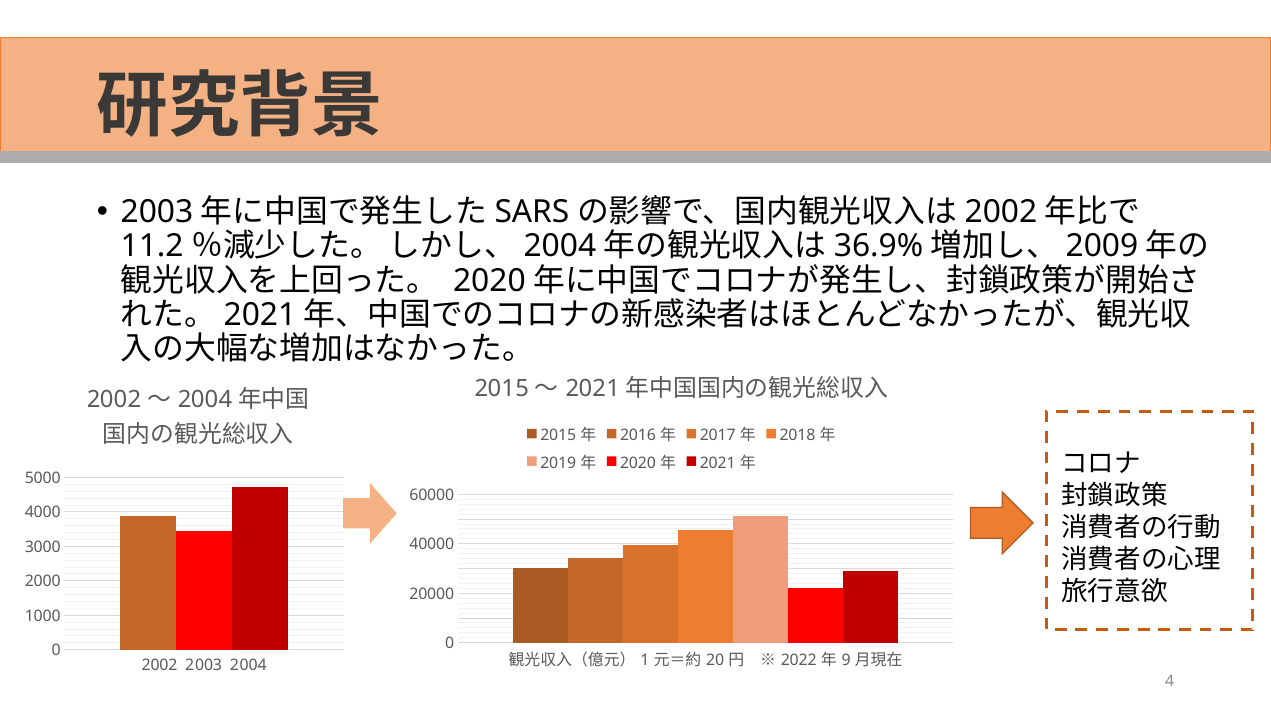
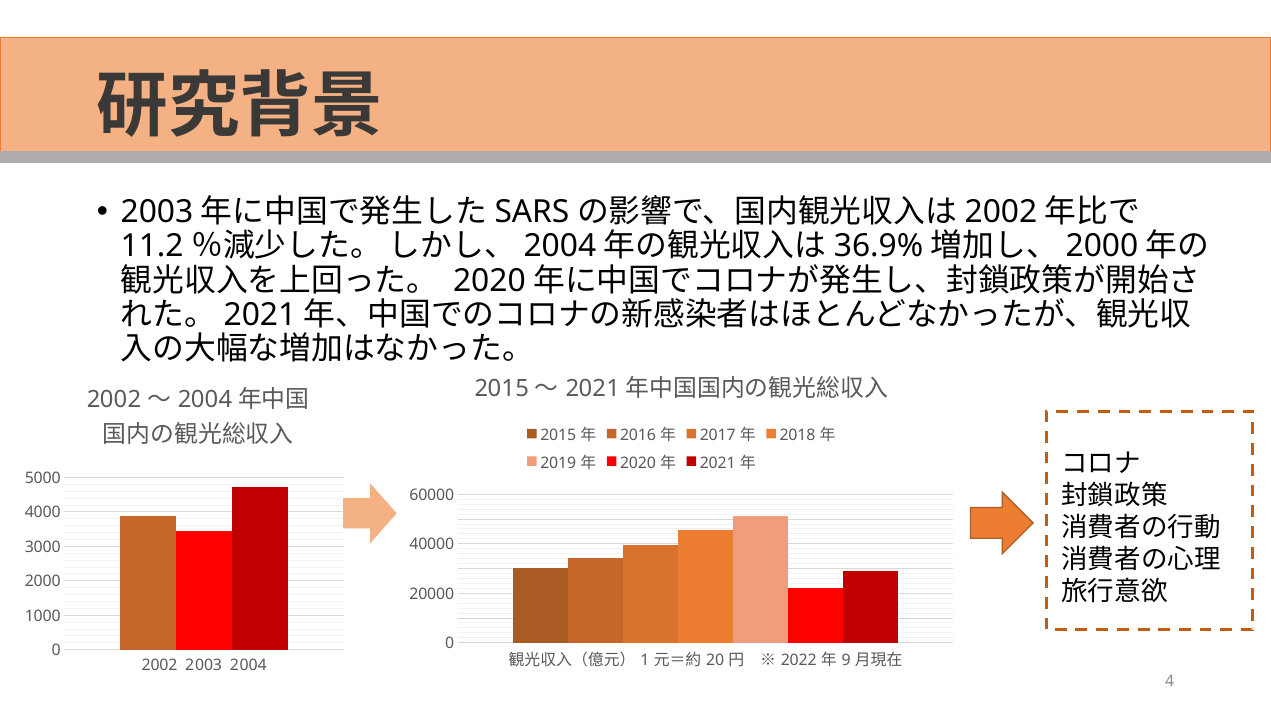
2009 at (1102, 246): 2009 -> 2000
